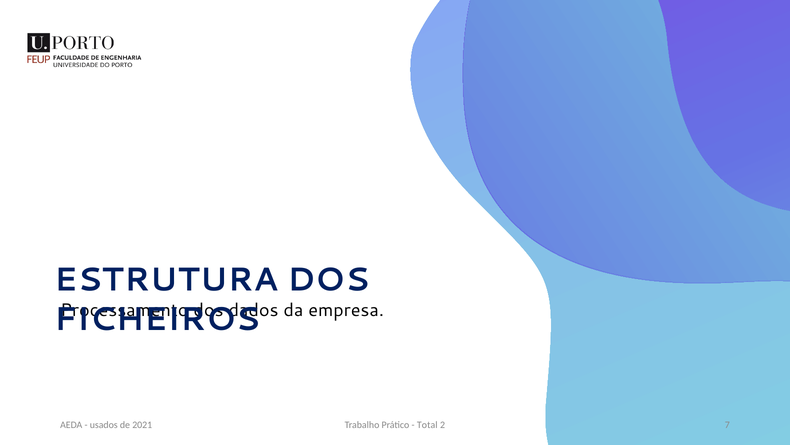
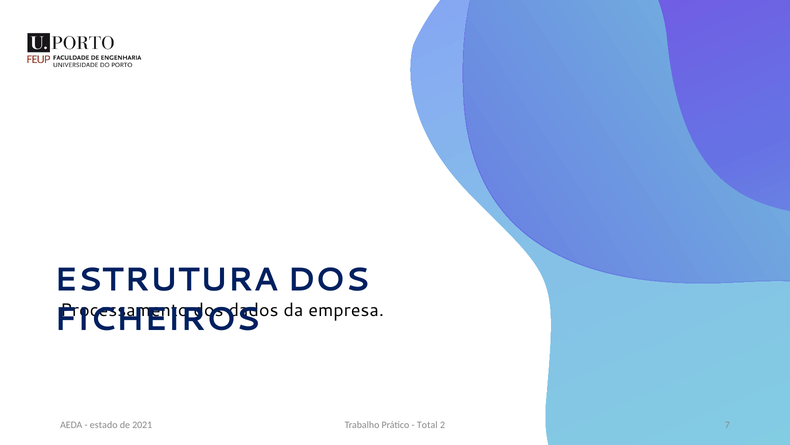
usados: usados -> estado
